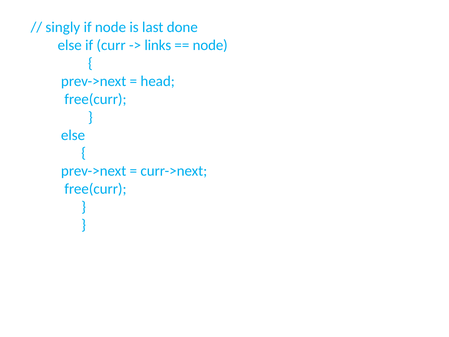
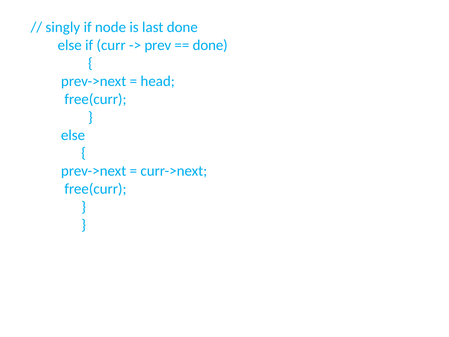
links: links -> prev
node at (210, 45): node -> done
